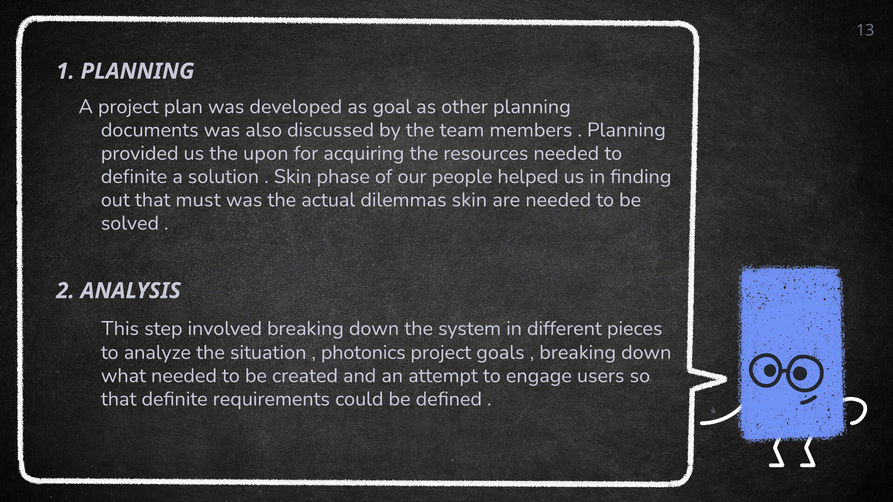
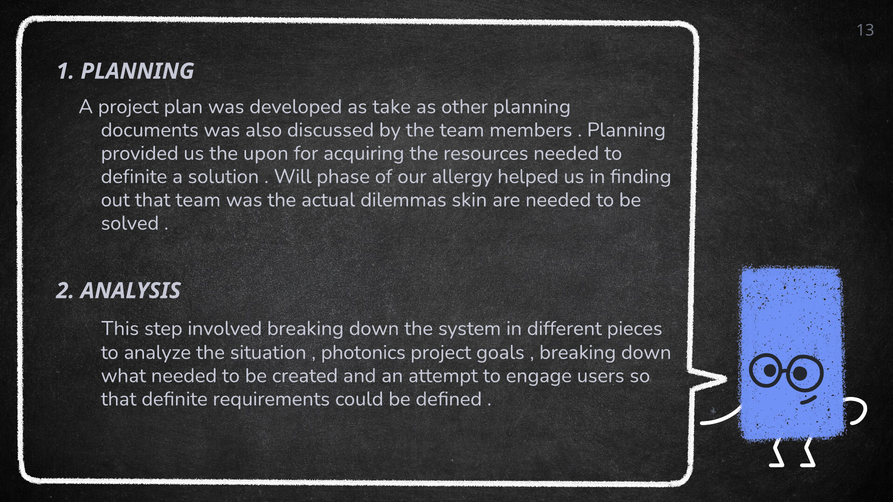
goal: goal -> take
Skin at (293, 177): Skin -> Will
people: people -> allergy
that must: must -> team
